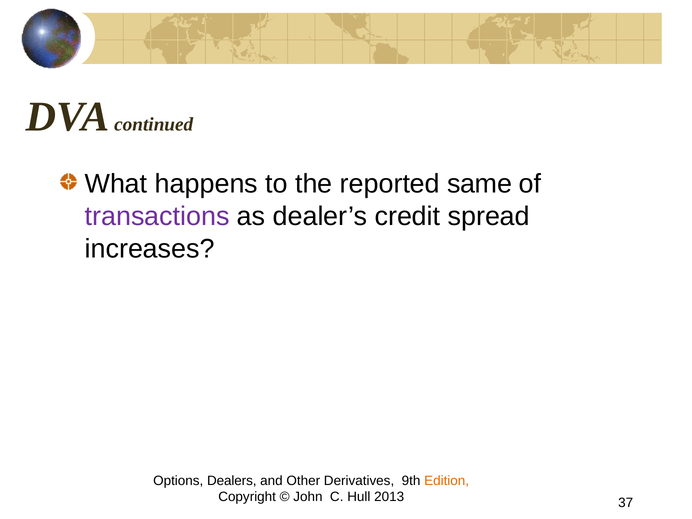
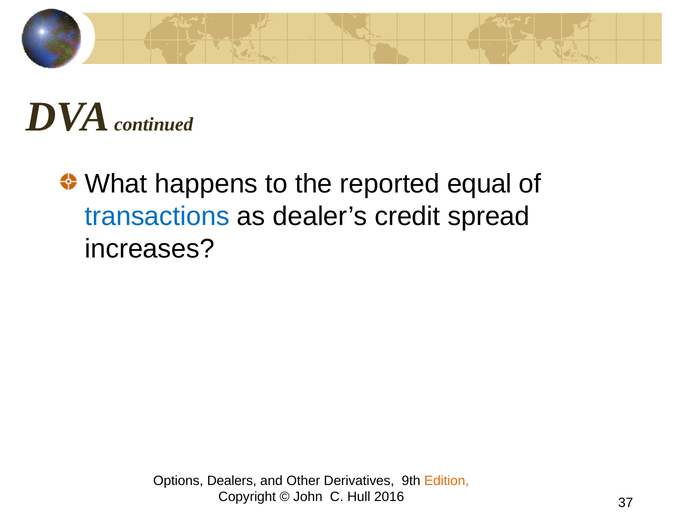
same: same -> equal
transactions colour: purple -> blue
2013: 2013 -> 2016
